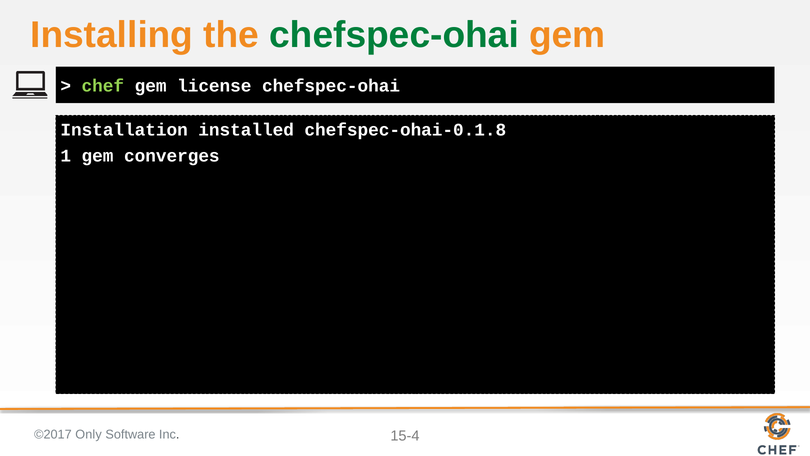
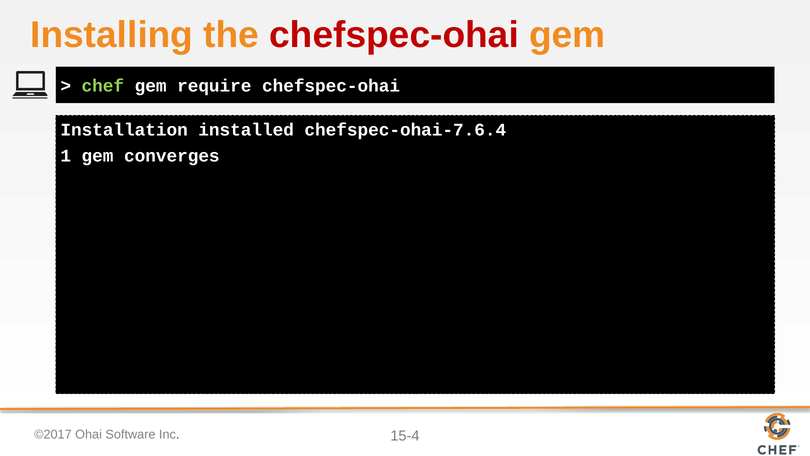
chefspec-ohai at (394, 35) colour: green -> red
license: license -> require
chefspec-ohai-0.1.8: chefspec-ohai-0.1.8 -> chefspec-ohai-7.6.4
Only: Only -> Ohai
